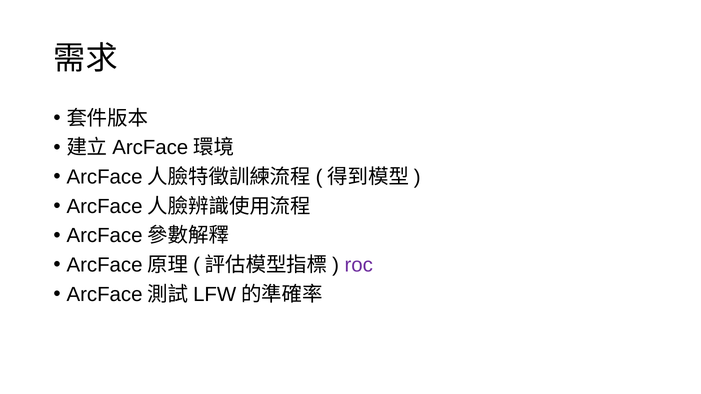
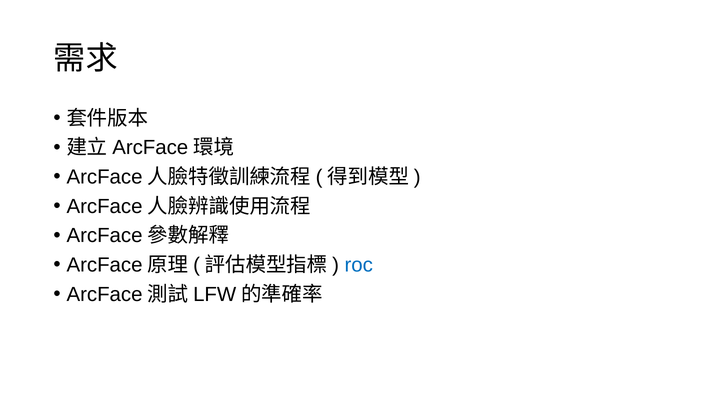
roc colour: purple -> blue
